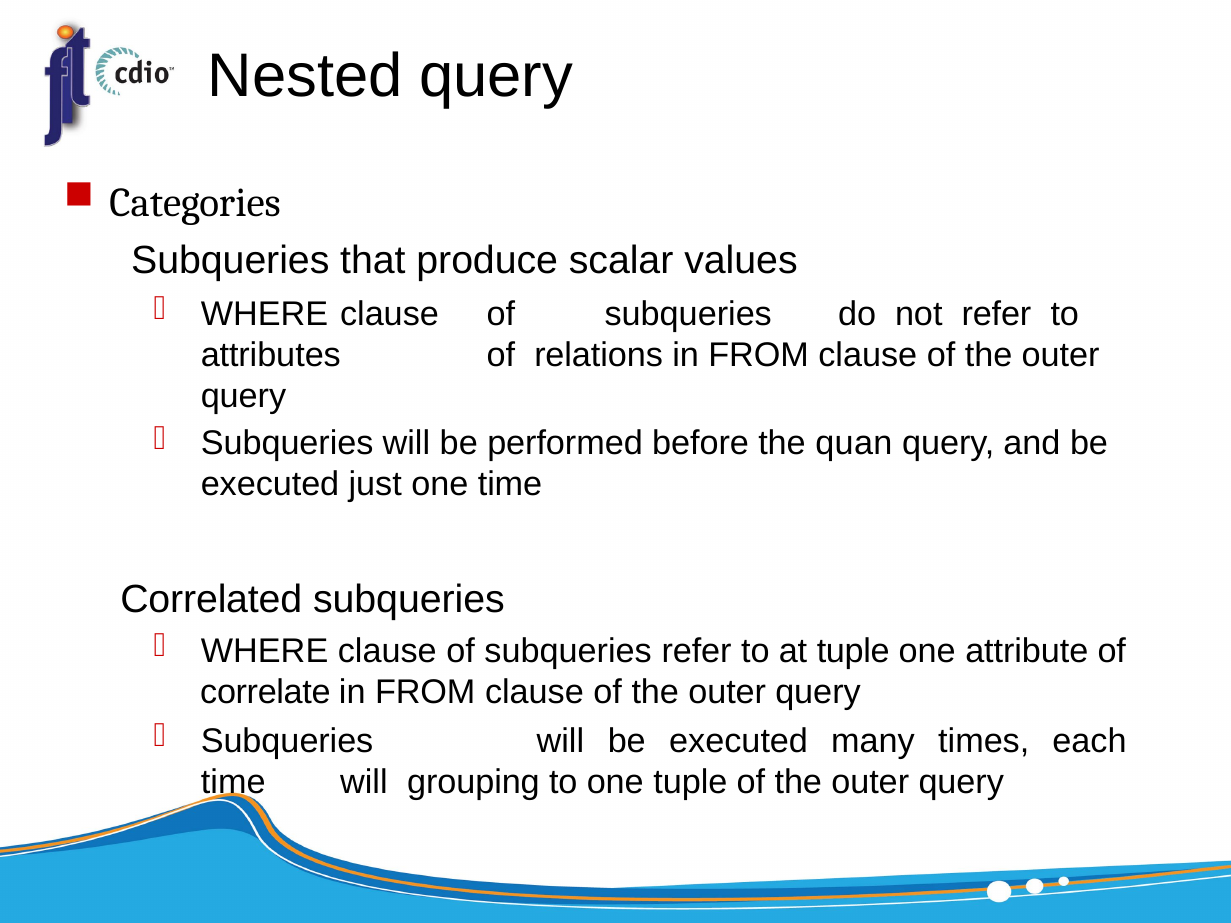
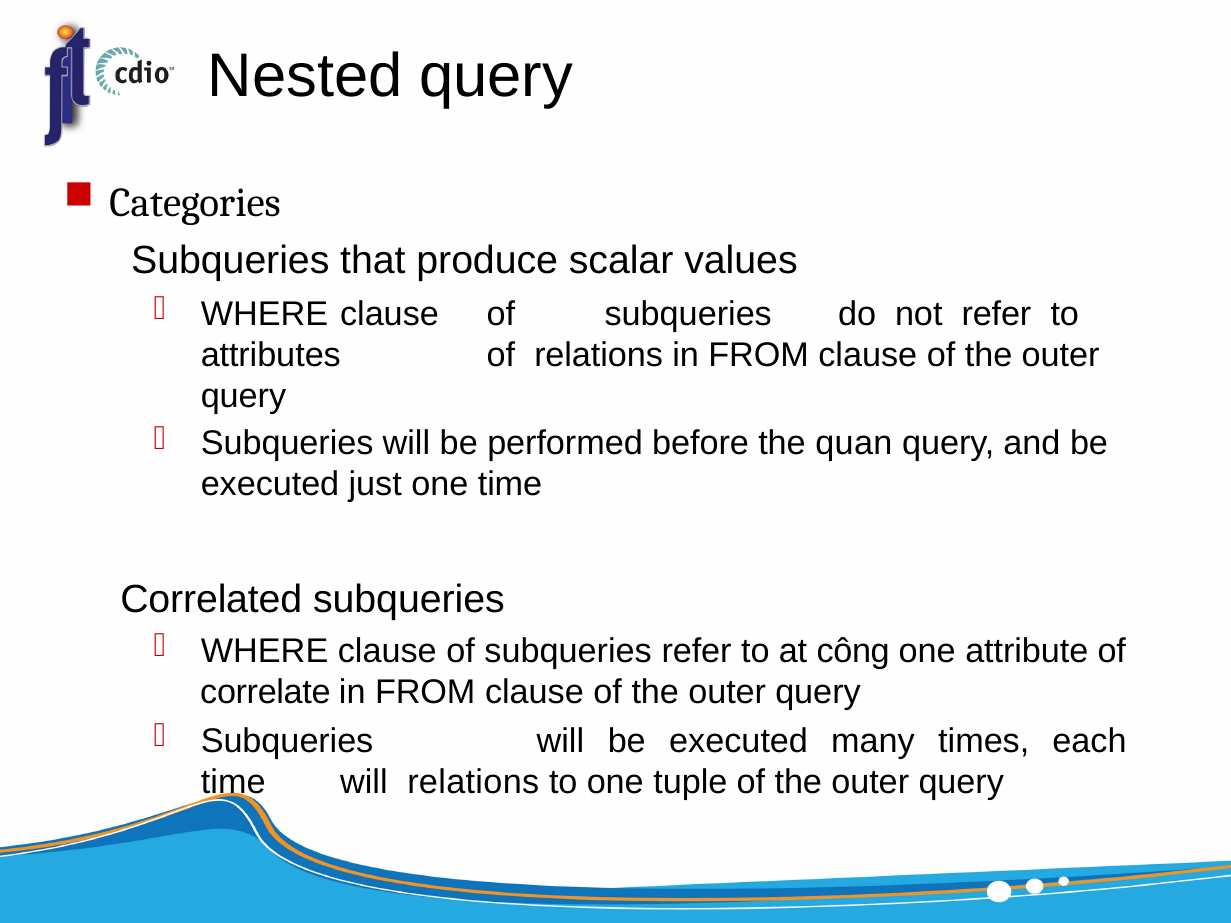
at tuple: tuple -> công
will grouping: grouping -> relations
